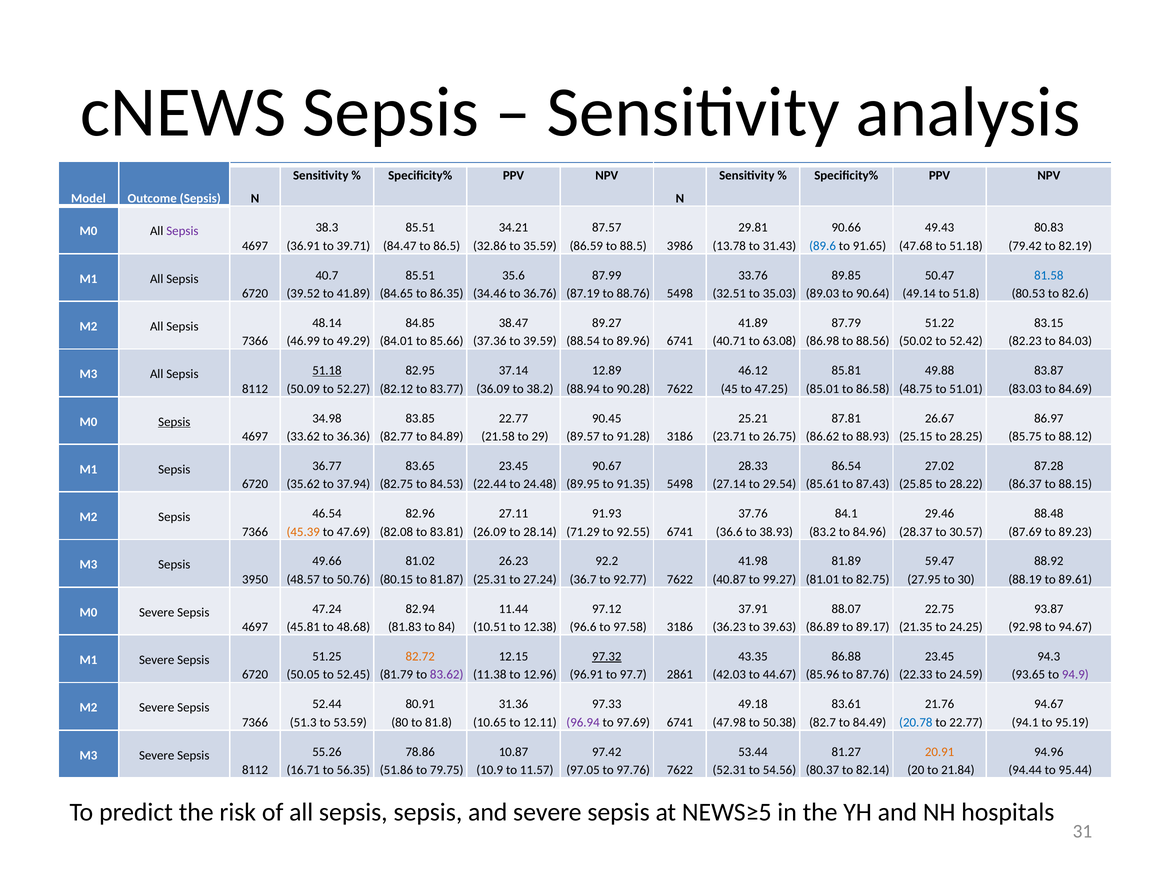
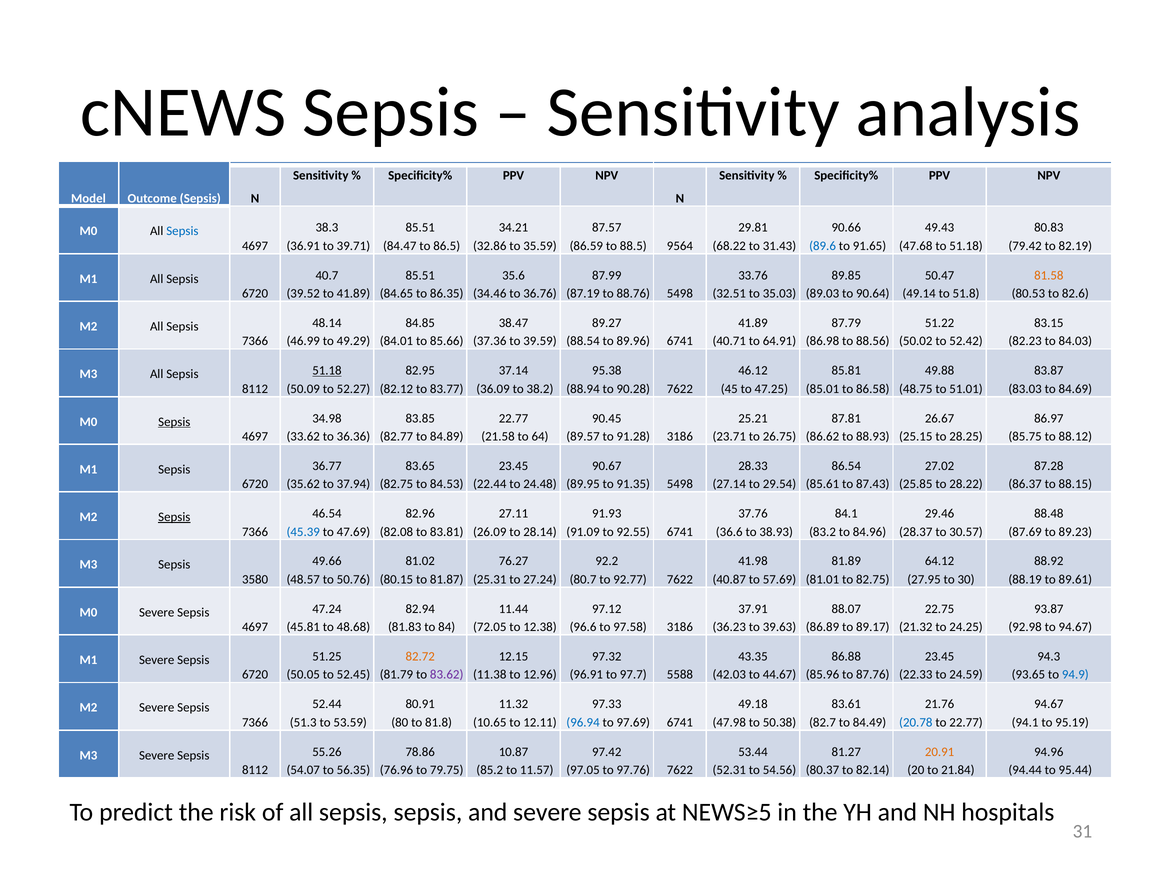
Sepsis at (182, 231) colour: purple -> blue
3986: 3986 -> 9564
13.78: 13.78 -> 68.22
81.58 colour: blue -> orange
63.08: 63.08 -> 64.91
12.89: 12.89 -> 95.38
29: 29 -> 64
Sepsis at (174, 517) underline: none -> present
45.39 colour: orange -> blue
71.29: 71.29 -> 91.09
26.23: 26.23 -> 76.27
59.47: 59.47 -> 64.12
3950: 3950 -> 3580
36.7: 36.7 -> 80.7
99.27: 99.27 -> 57.69
10.51: 10.51 -> 72.05
21.35: 21.35 -> 21.32
97.32 underline: present -> none
2861: 2861 -> 5588
94.9 colour: purple -> blue
31.36: 31.36 -> 11.32
96.94 colour: purple -> blue
16.71: 16.71 -> 54.07
51.86: 51.86 -> 76.96
10.9: 10.9 -> 85.2
